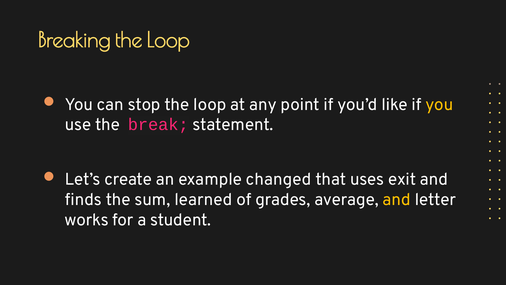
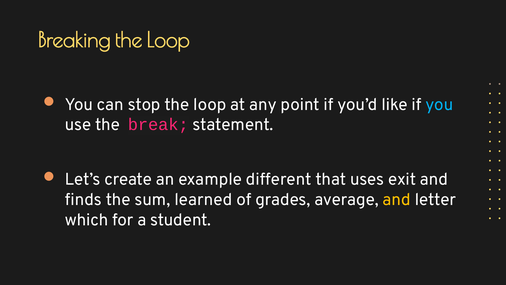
you at (439, 104) colour: yellow -> light blue
changed: changed -> different
works: works -> which
